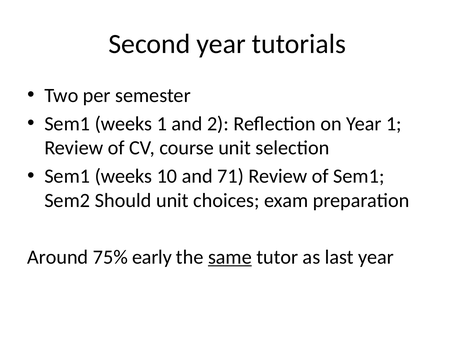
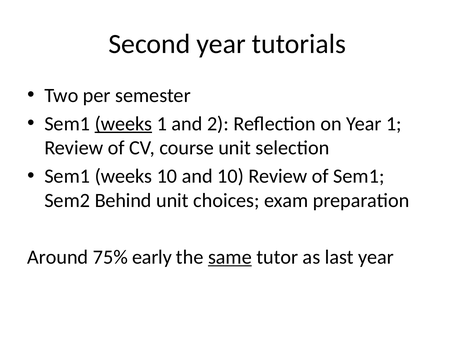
weeks at (123, 124) underline: none -> present
and 71: 71 -> 10
Should: Should -> Behind
